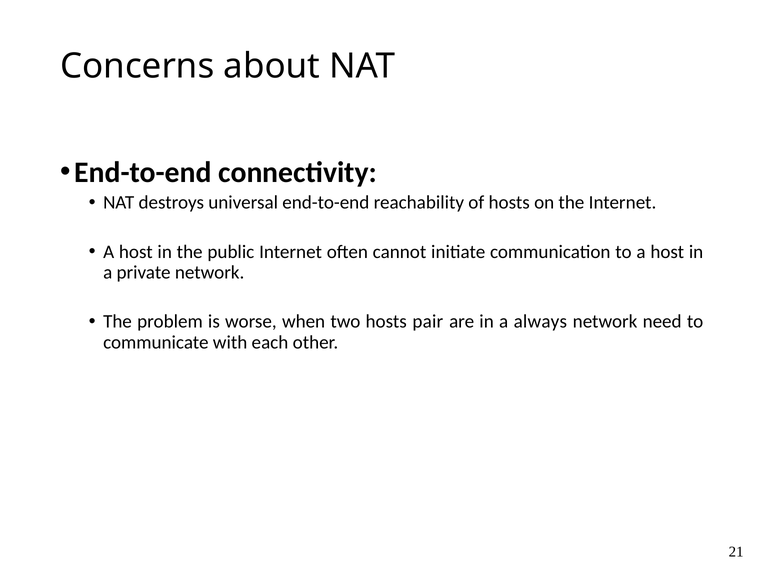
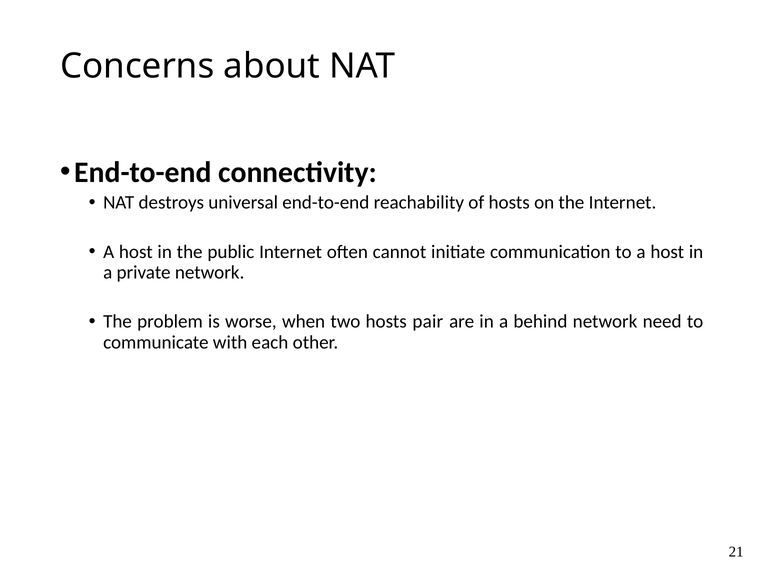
always: always -> behind
